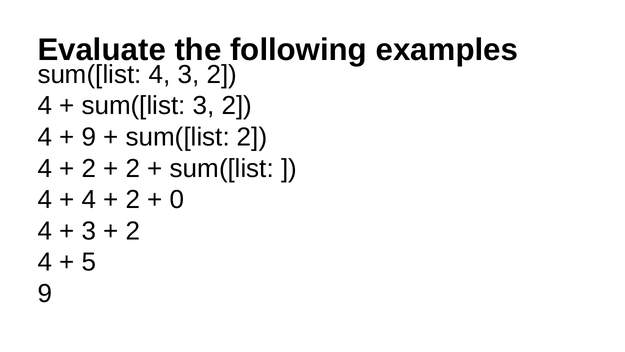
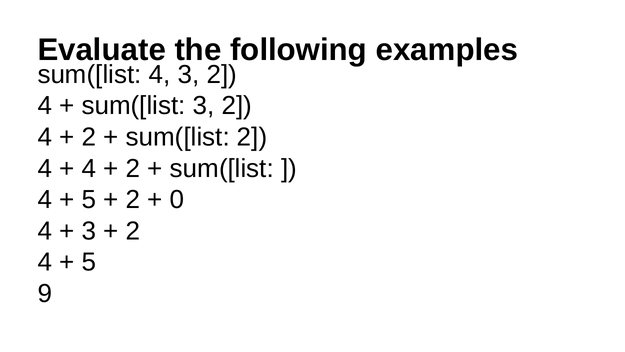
9 at (89, 137): 9 -> 2
2 at (89, 168): 2 -> 4
4 at (89, 199): 4 -> 5
